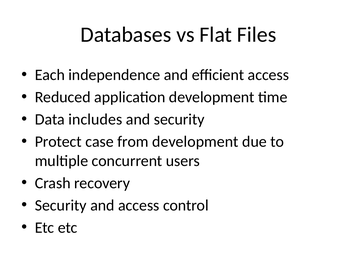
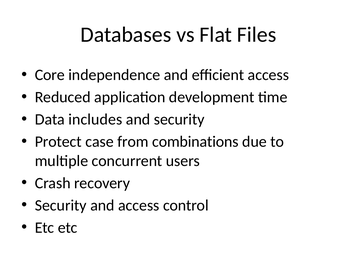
Each: Each -> Core
from development: development -> combinations
